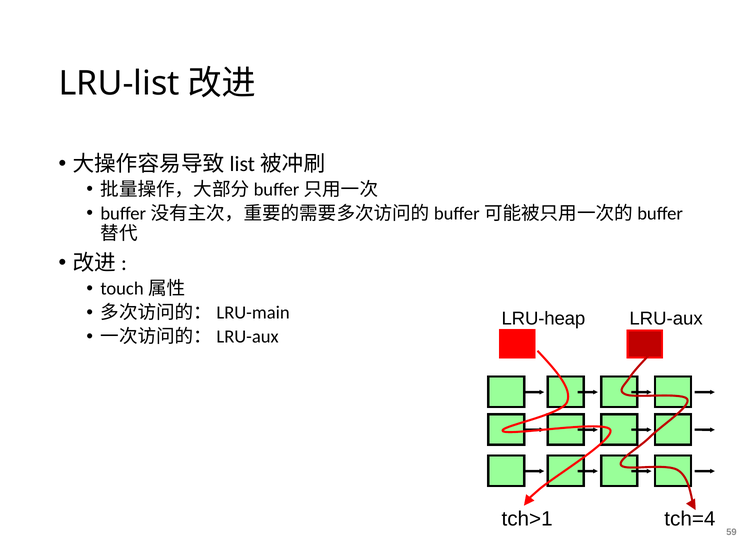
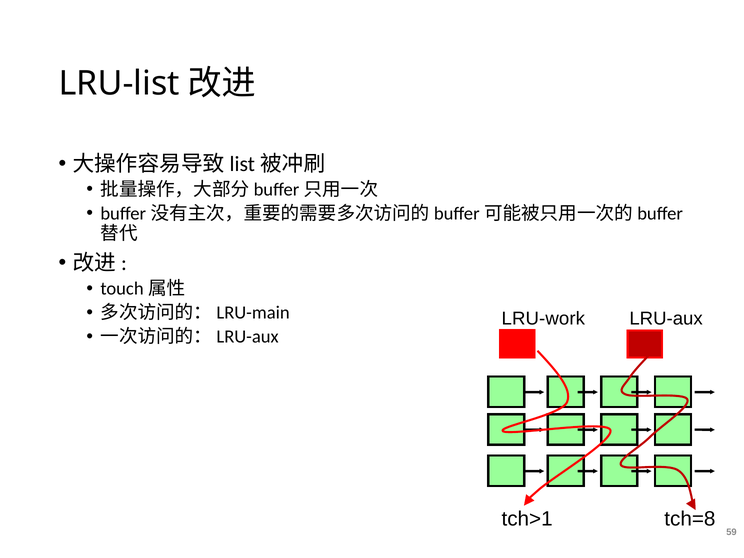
LRU-heap: LRU-heap -> LRU-work
tch=4: tch=4 -> tch=8
